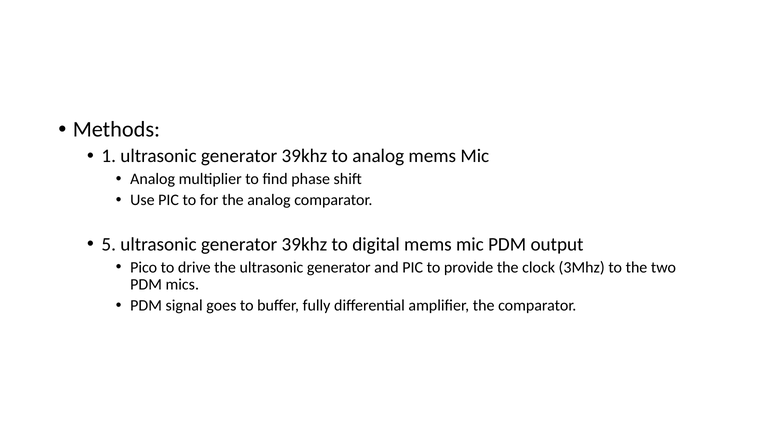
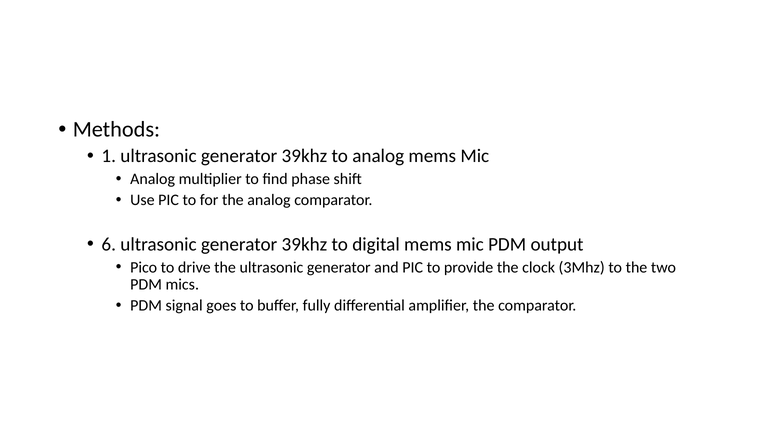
5: 5 -> 6
